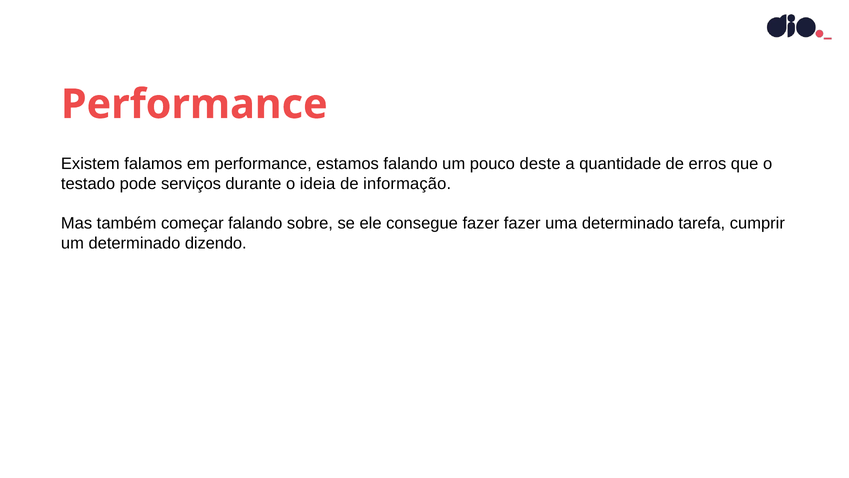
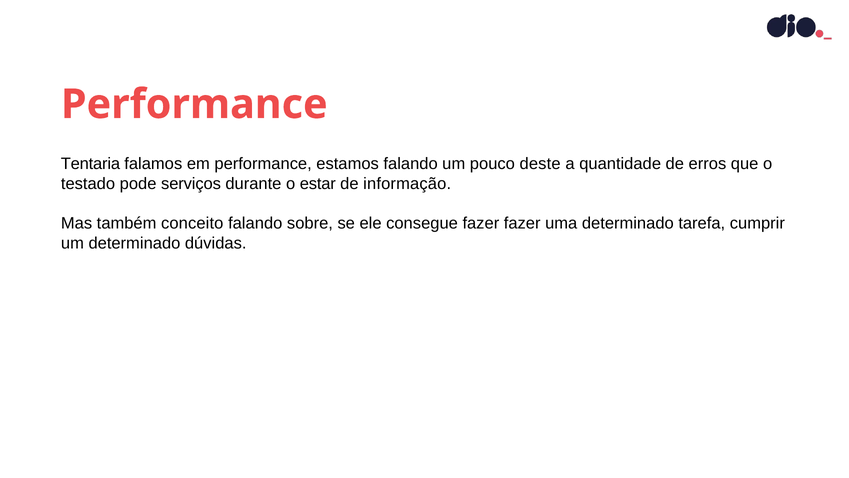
Existem: Existem -> Tentaria
ideia: ideia -> estar
começar: começar -> conceito
dizendo: dizendo -> dúvidas
